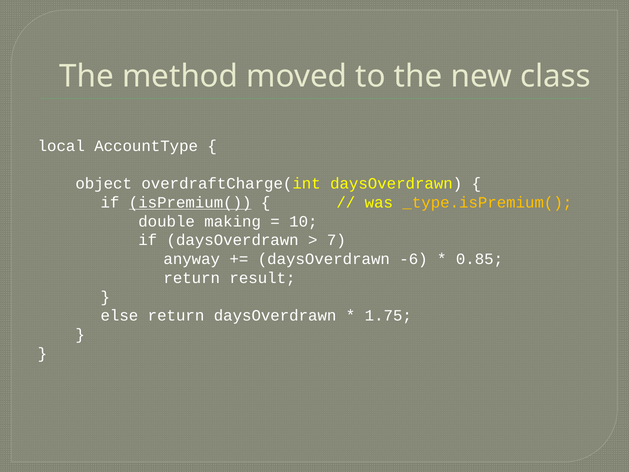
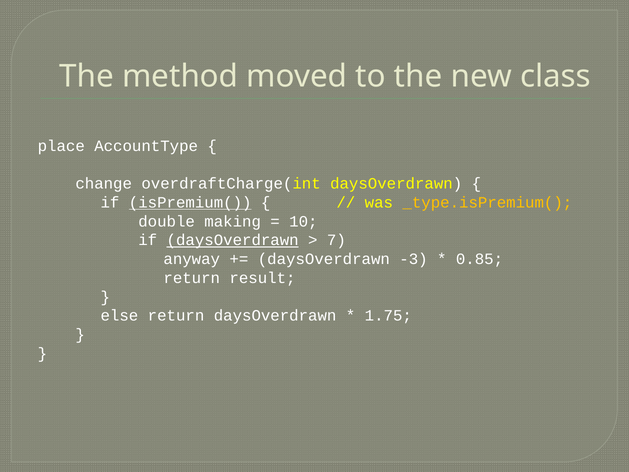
local: local -> place
object: object -> change
daysOverdrawn at (233, 240) underline: none -> present
-6: -6 -> -3
